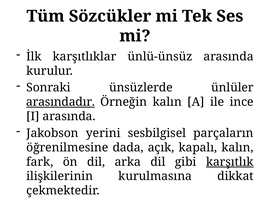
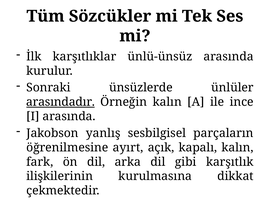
yerini: yerini -> yanlış
dada: dada -> ayırt
karşıtlık underline: present -> none
